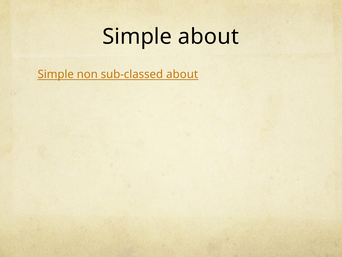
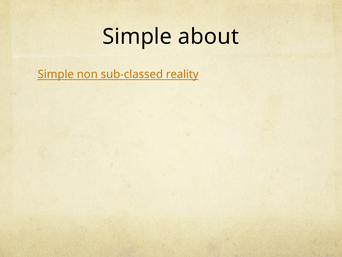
sub-classed about: about -> reality
